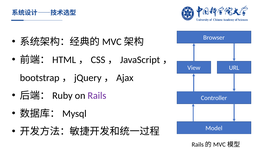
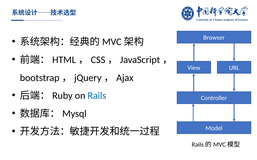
Rails colour: purple -> blue
